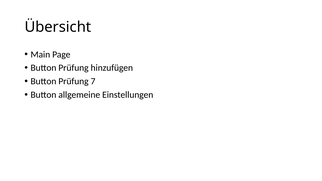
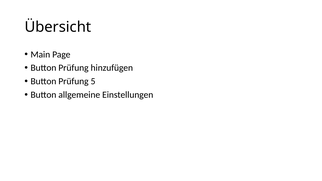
7: 7 -> 5
